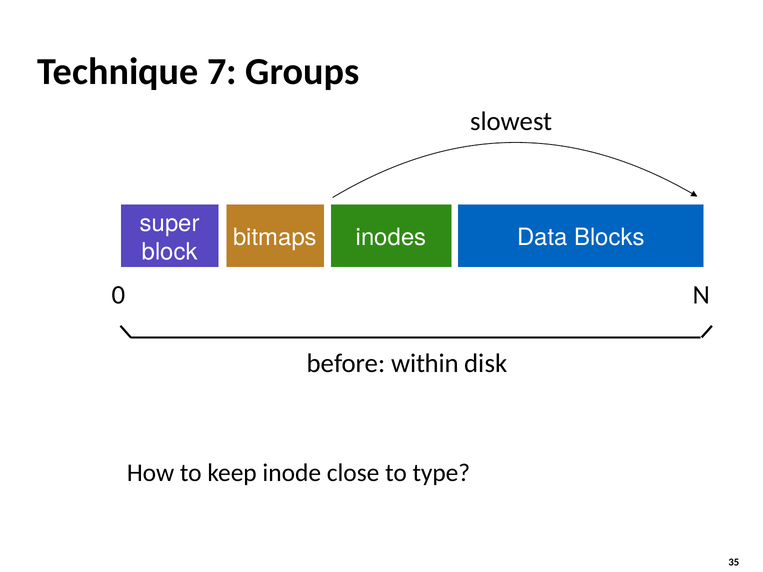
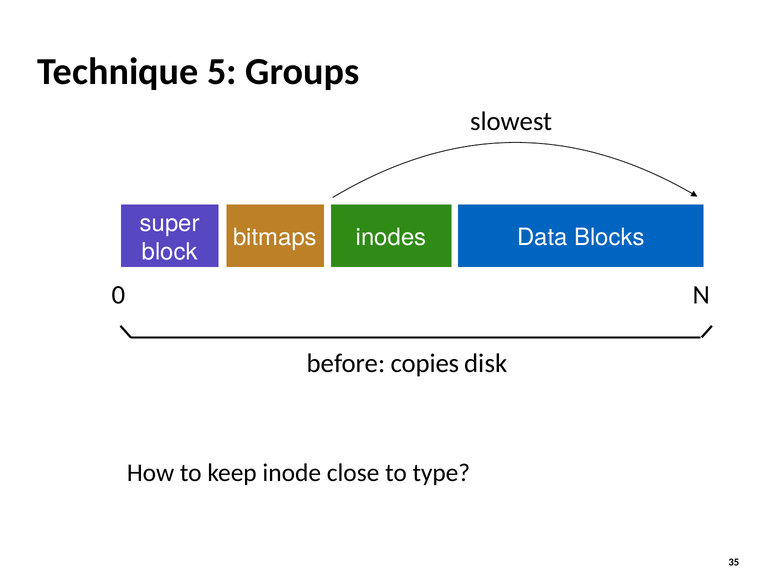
7: 7 -> 5
within: within -> copies
